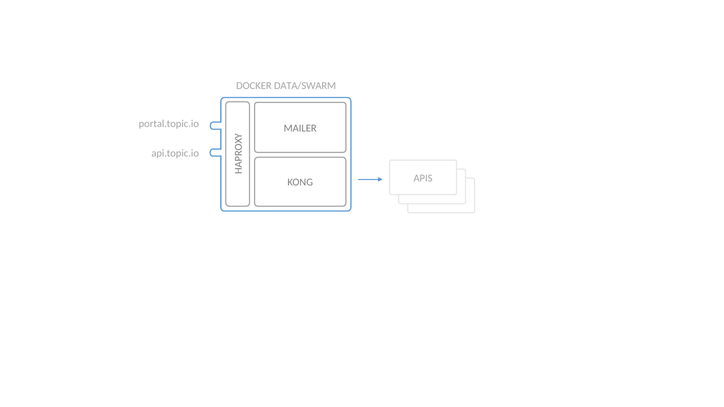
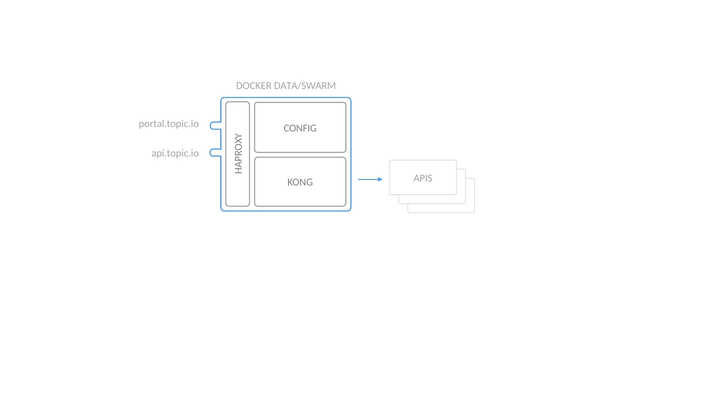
MAILER: MAILER -> CONFIG
